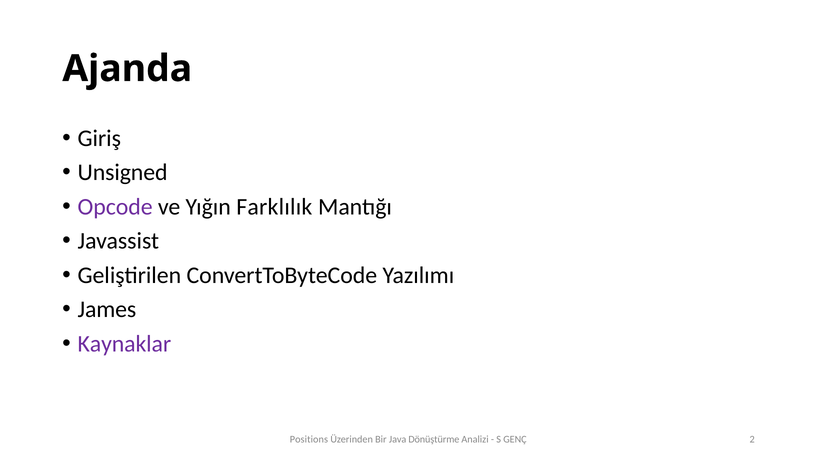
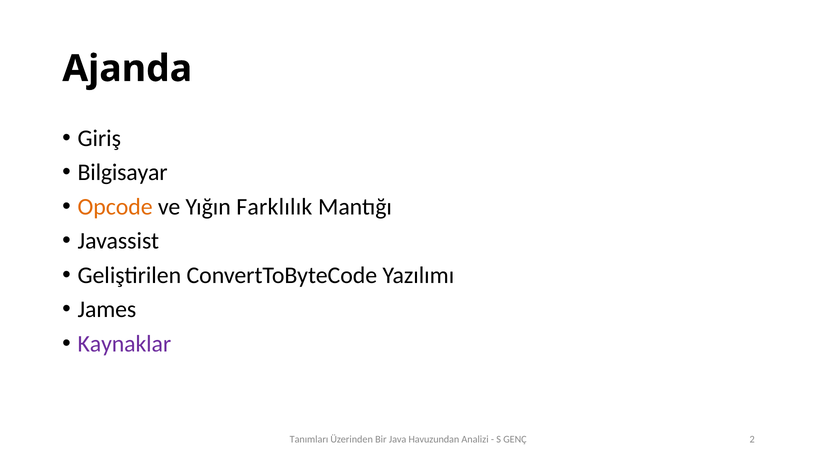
Unsigned: Unsigned -> Bilgisayar
Opcode colour: purple -> orange
Positions: Positions -> Tanımları
Dönüştürme: Dönüştürme -> Havuzundan
